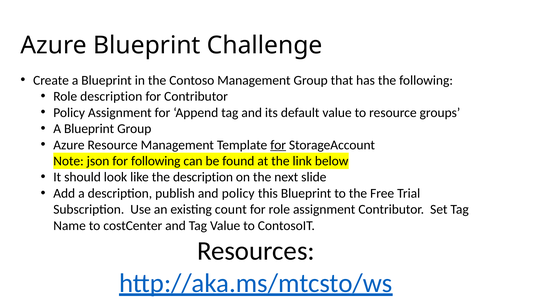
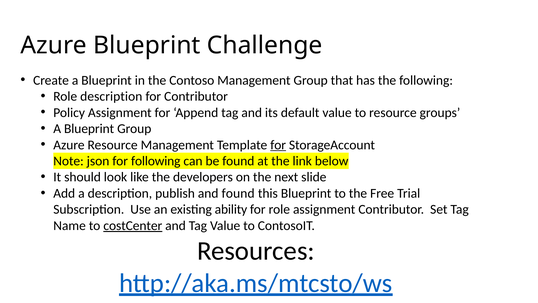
the description: description -> developers
and policy: policy -> found
count: count -> ability
costCenter underline: none -> present
